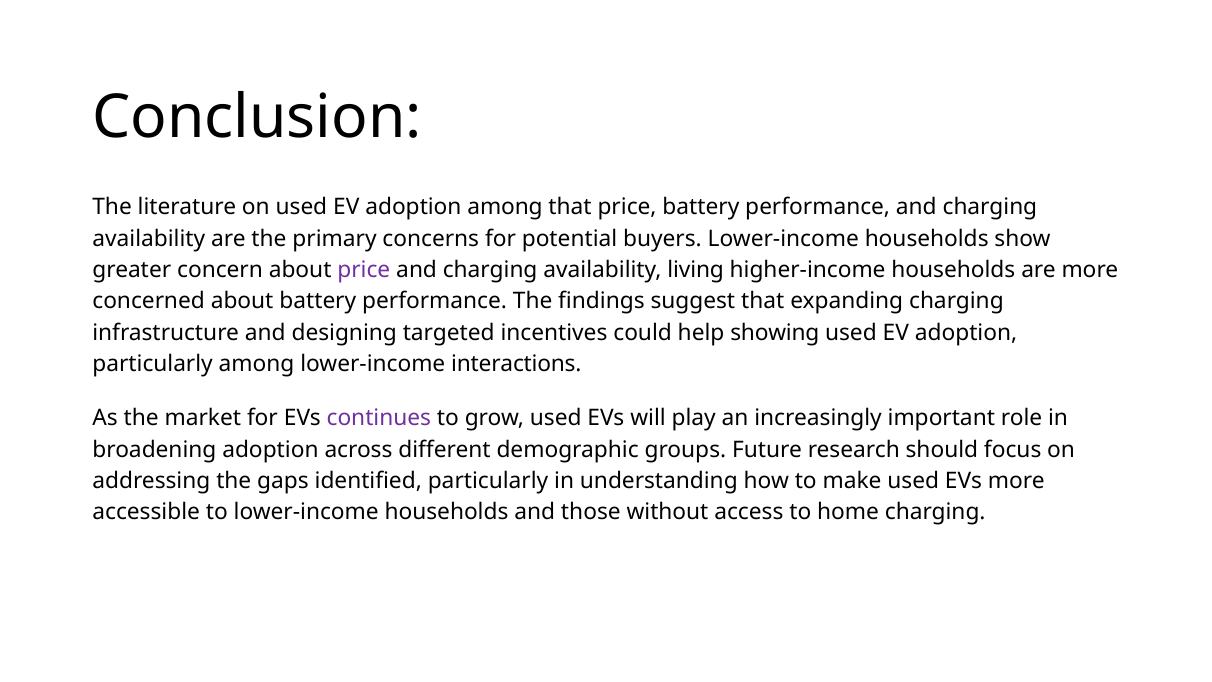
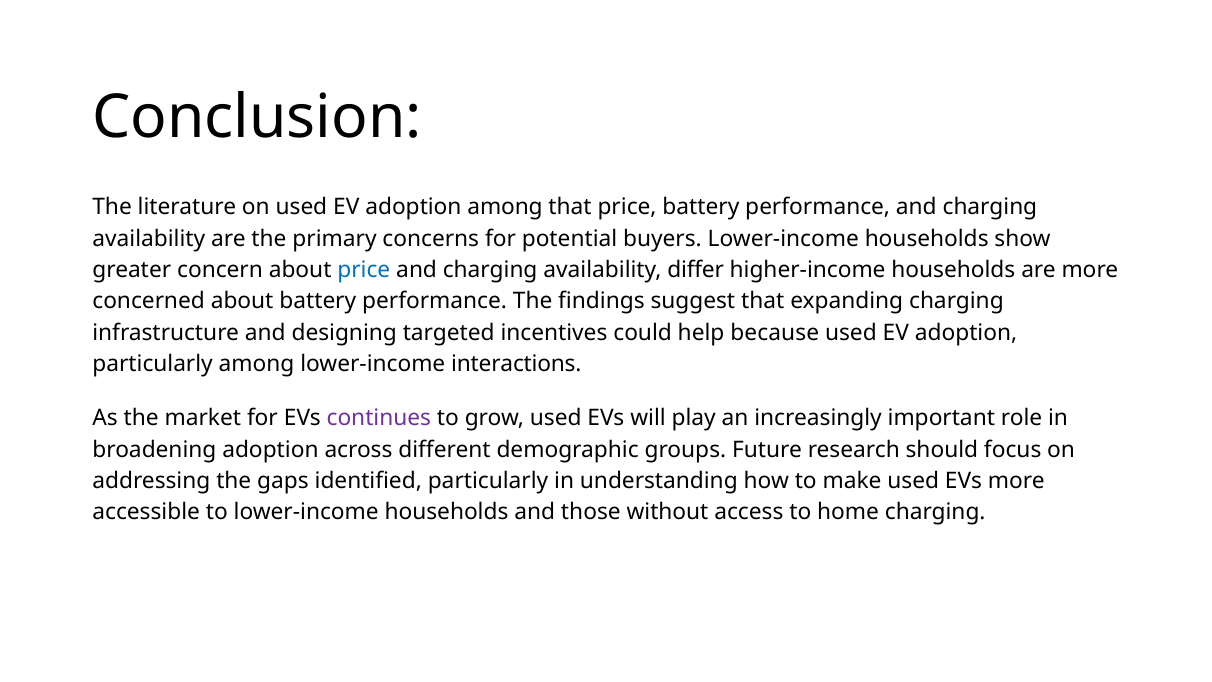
price at (364, 270) colour: purple -> blue
living: living -> differ
showing: showing -> because
